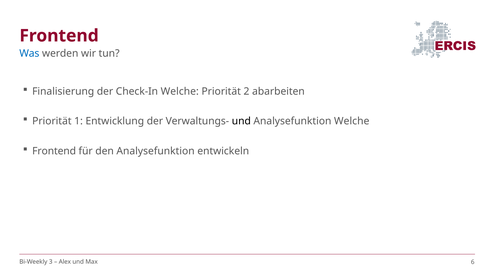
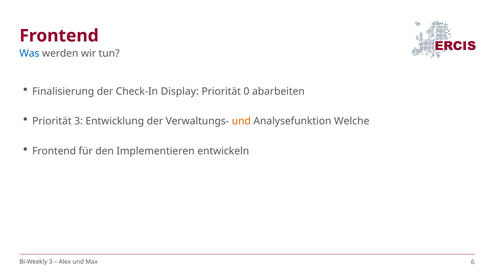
Check-In Welche: Welche -> Display
2: 2 -> 0
Priorität 1: 1 -> 3
und at (241, 121) colour: black -> orange
den Analysefunktion: Analysefunktion -> Implementieren
